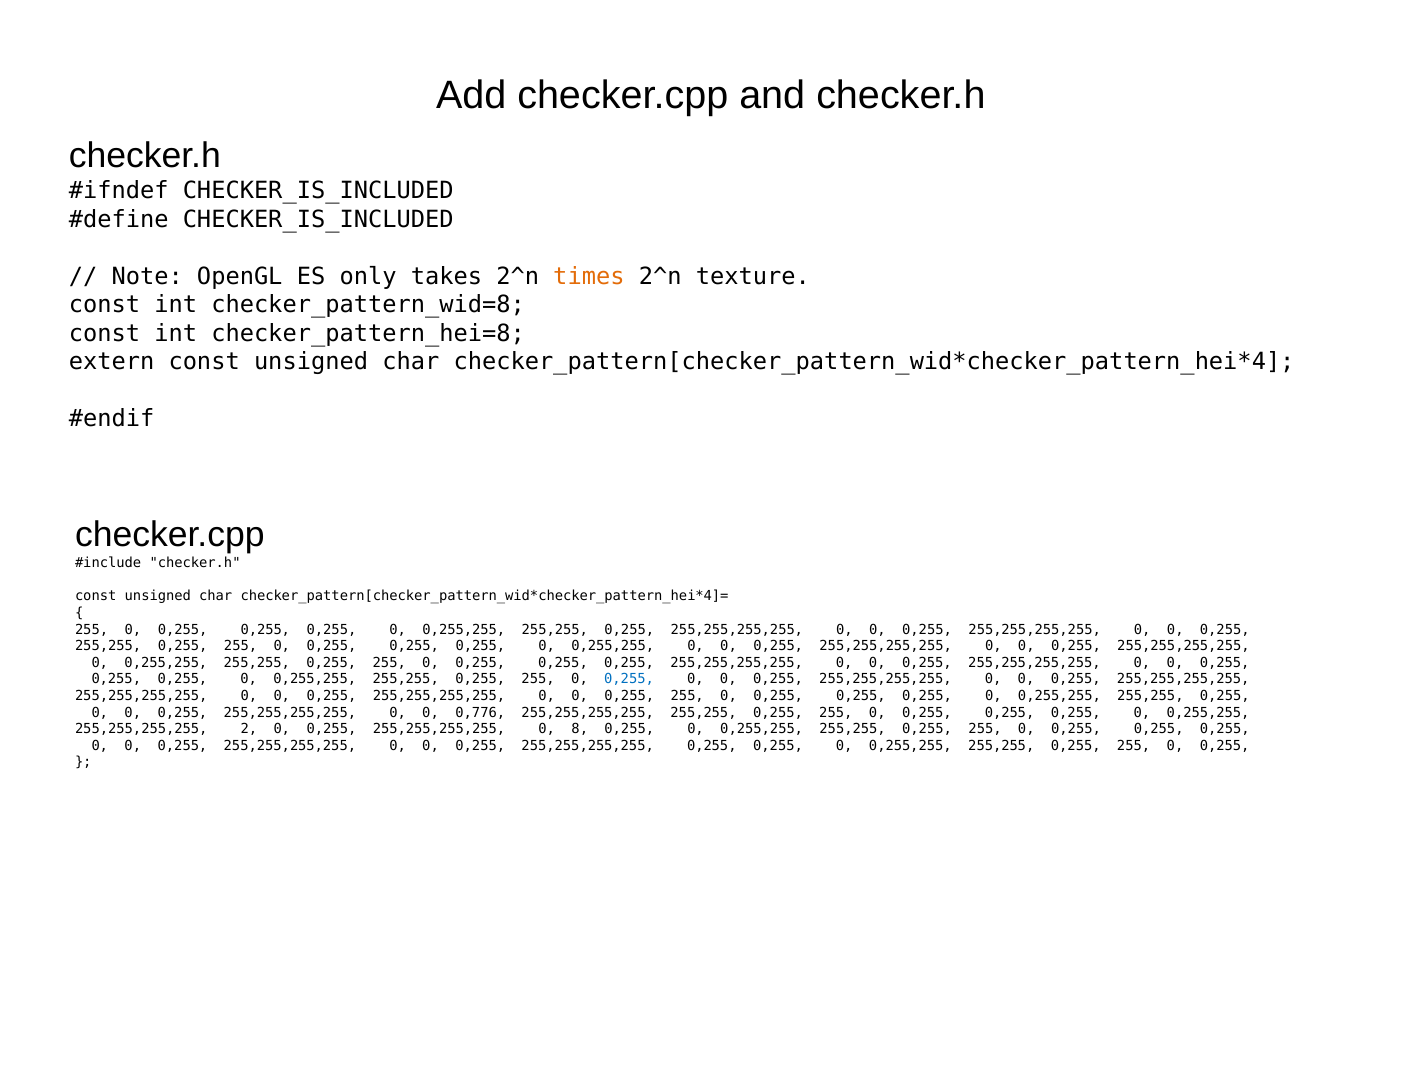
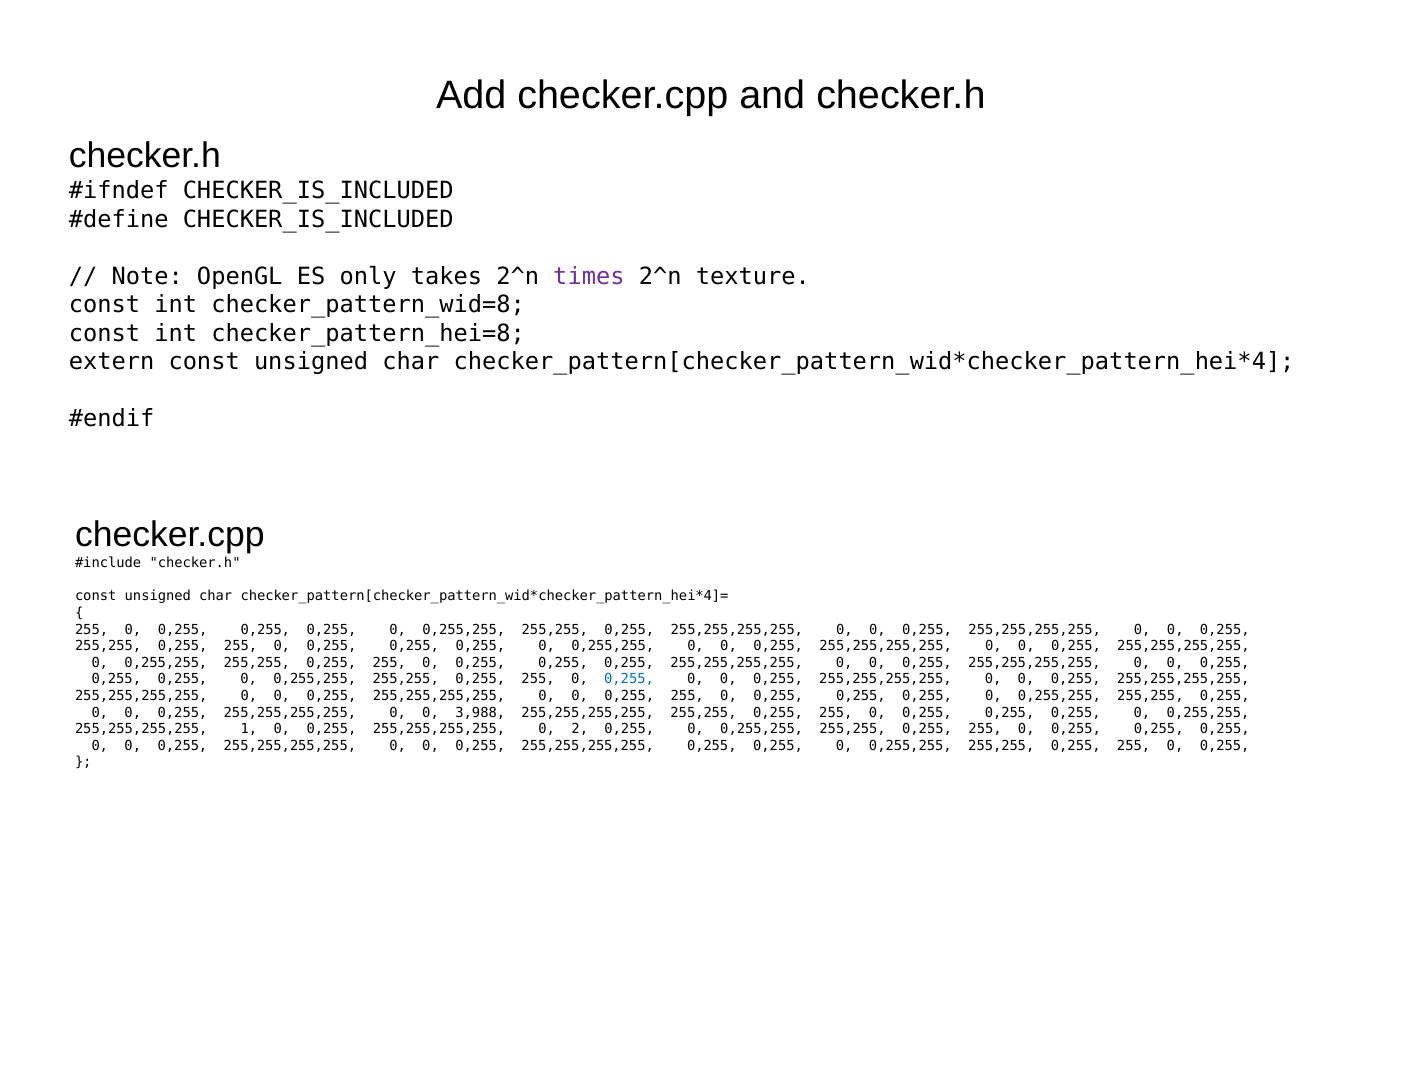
times colour: orange -> purple
0,776: 0,776 -> 3,988
2: 2 -> 1
8: 8 -> 2
